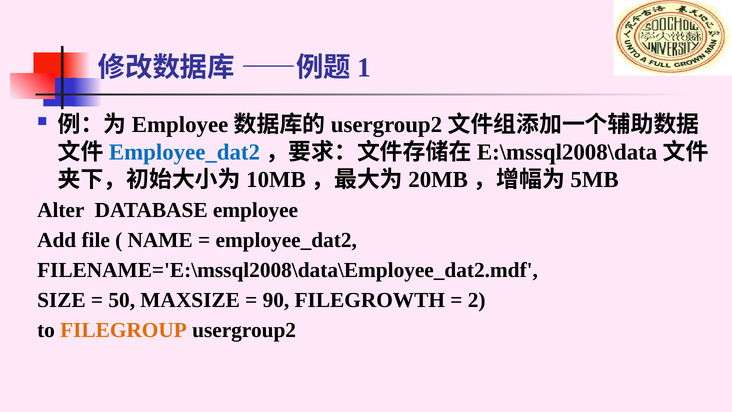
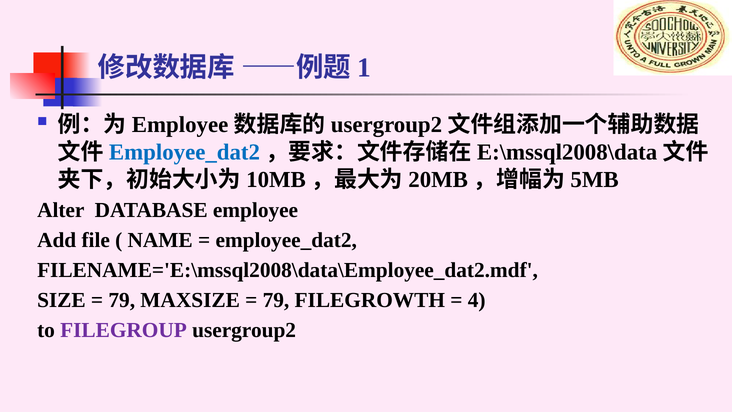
50 at (122, 300): 50 -> 79
90 at (276, 300): 90 -> 79
2: 2 -> 4
FILEGROUP colour: orange -> purple
